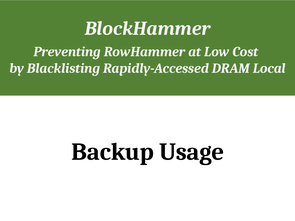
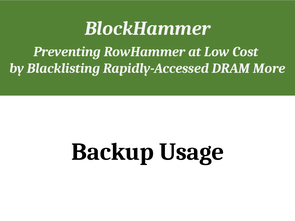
Local: Local -> More
